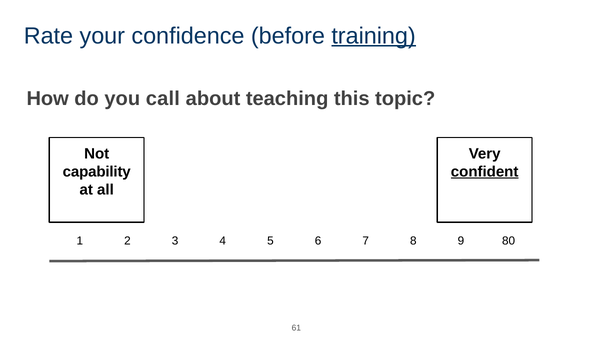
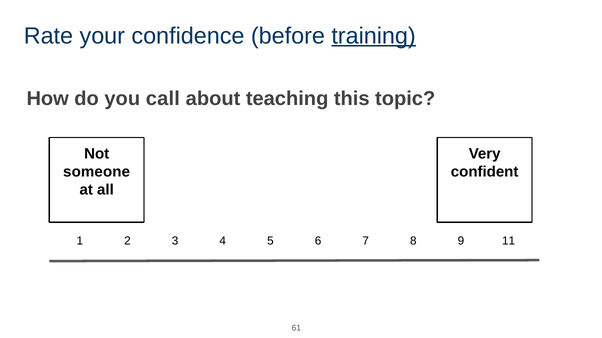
capability: capability -> someone
confident underline: present -> none
80: 80 -> 11
